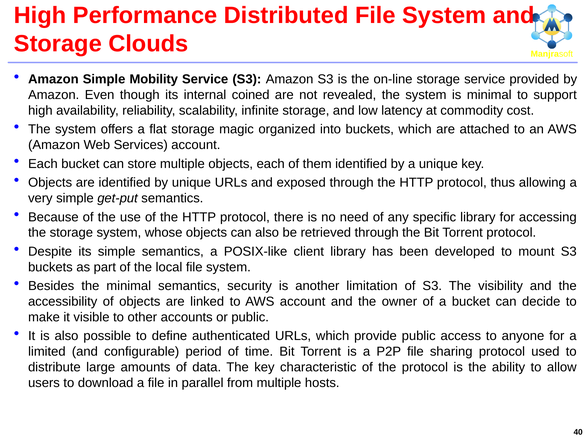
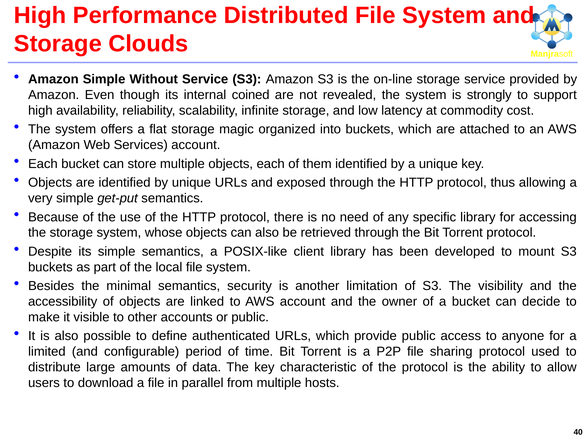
Mobility: Mobility -> Without
is minimal: minimal -> strongly
